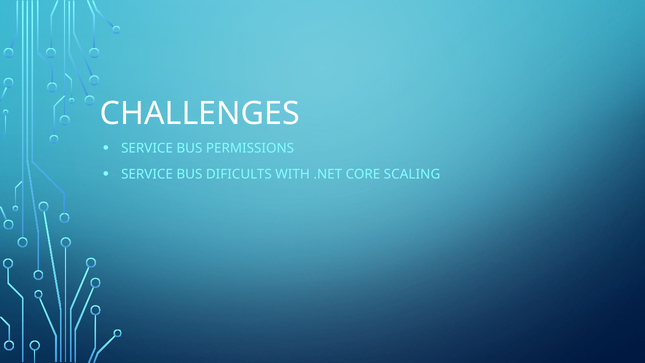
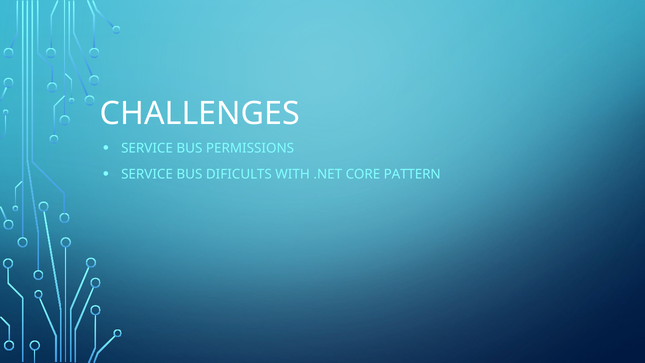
SCALING: SCALING -> PATTERN
